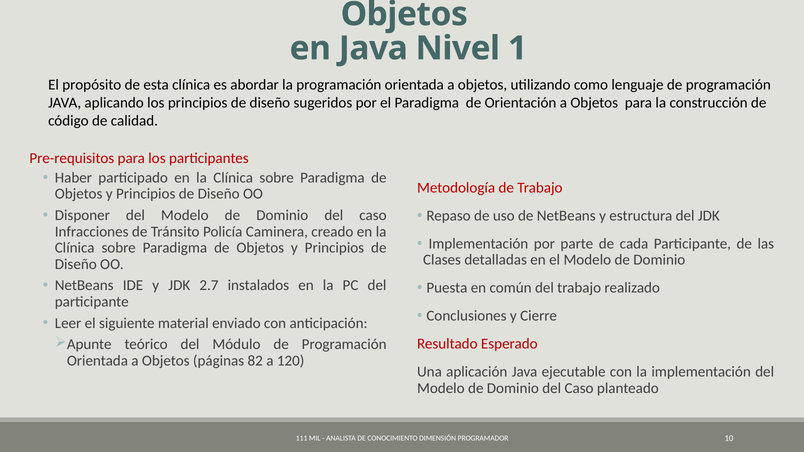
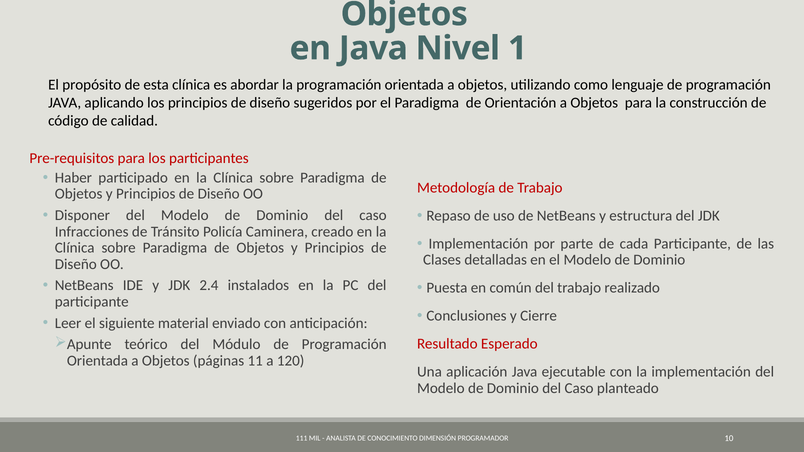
2.7: 2.7 -> 2.4
82: 82 -> 11
